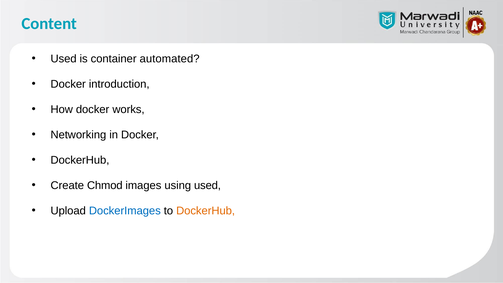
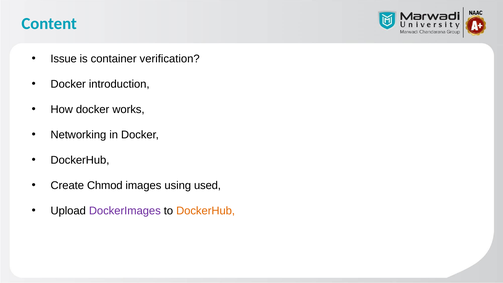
Used at (64, 59): Used -> Issue
automated: automated -> verification
DockerImages colour: blue -> purple
